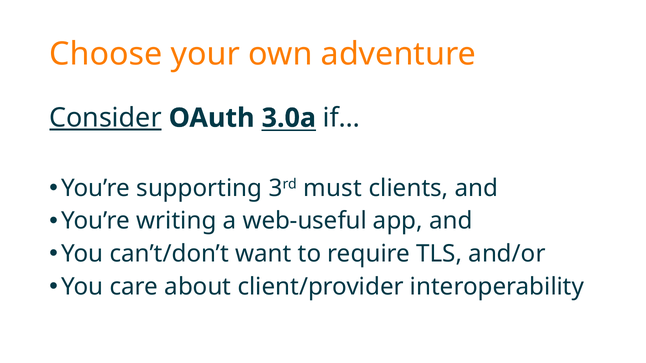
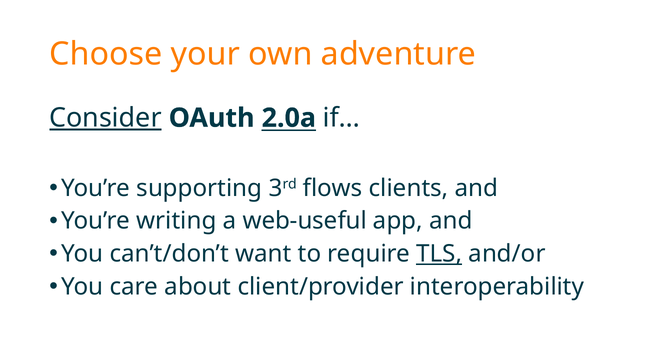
3.0a: 3.0a -> 2.0a
must: must -> flows
TLS underline: none -> present
